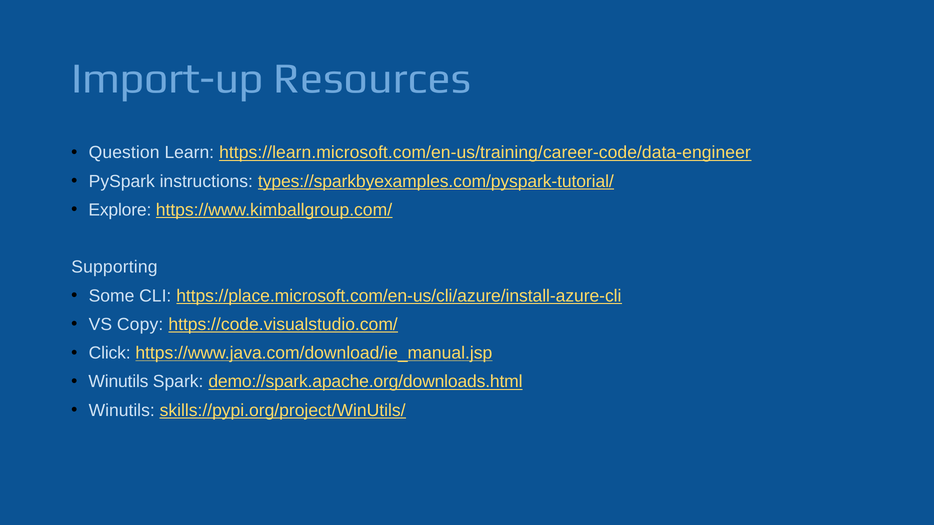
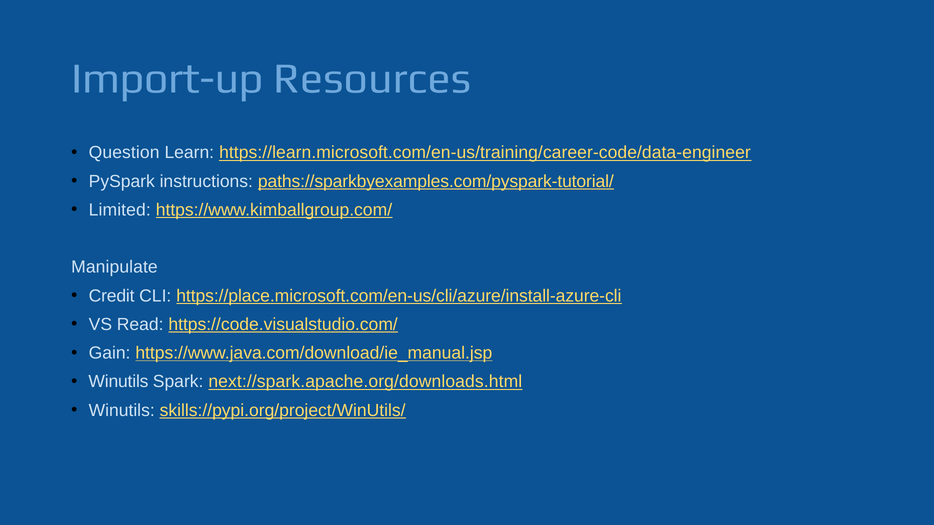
types://sparkbyexamples.com/pyspark-tutorial/: types://sparkbyexamples.com/pyspark-tutorial/ -> paths://sparkbyexamples.com/pyspark-tutorial/
Explore: Explore -> Limited
Supporting: Supporting -> Manipulate
Some: Some -> Credit
Copy: Copy -> Read
Click: Click -> Gain
demo://spark.apache.org/downloads.html: demo://spark.apache.org/downloads.html -> next://spark.apache.org/downloads.html
